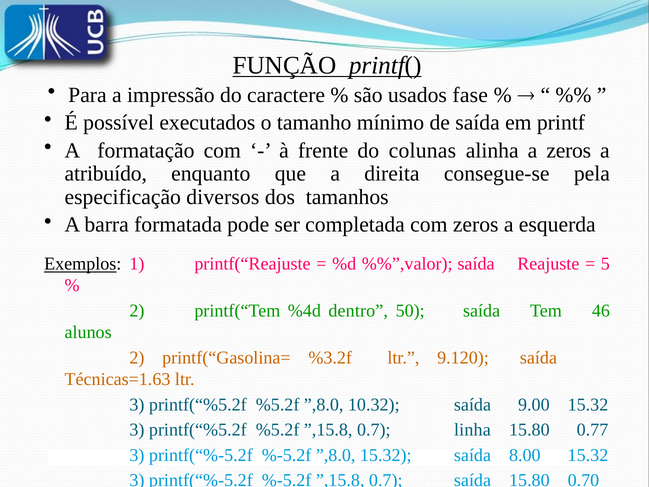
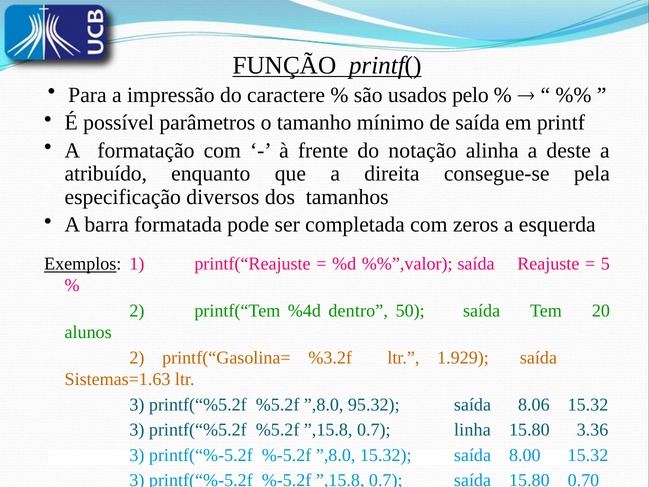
fase: fase -> pelo
executados: executados -> parâmetros
colunas: colunas -> notação
a zeros: zeros -> deste
46: 46 -> 20
9.120: 9.120 -> 1.929
Técnicas=1.63: Técnicas=1.63 -> Sistemas=1.63
10.32: 10.32 -> 95.32
9.00: 9.00 -> 8.06
0.77: 0.77 -> 3.36
